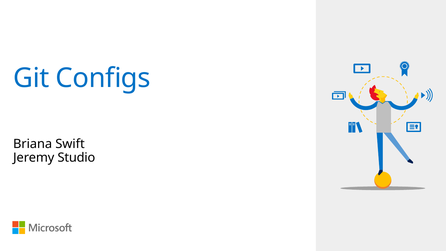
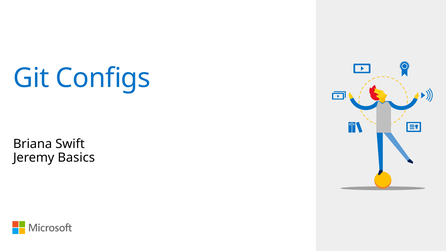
Studio: Studio -> Basics
